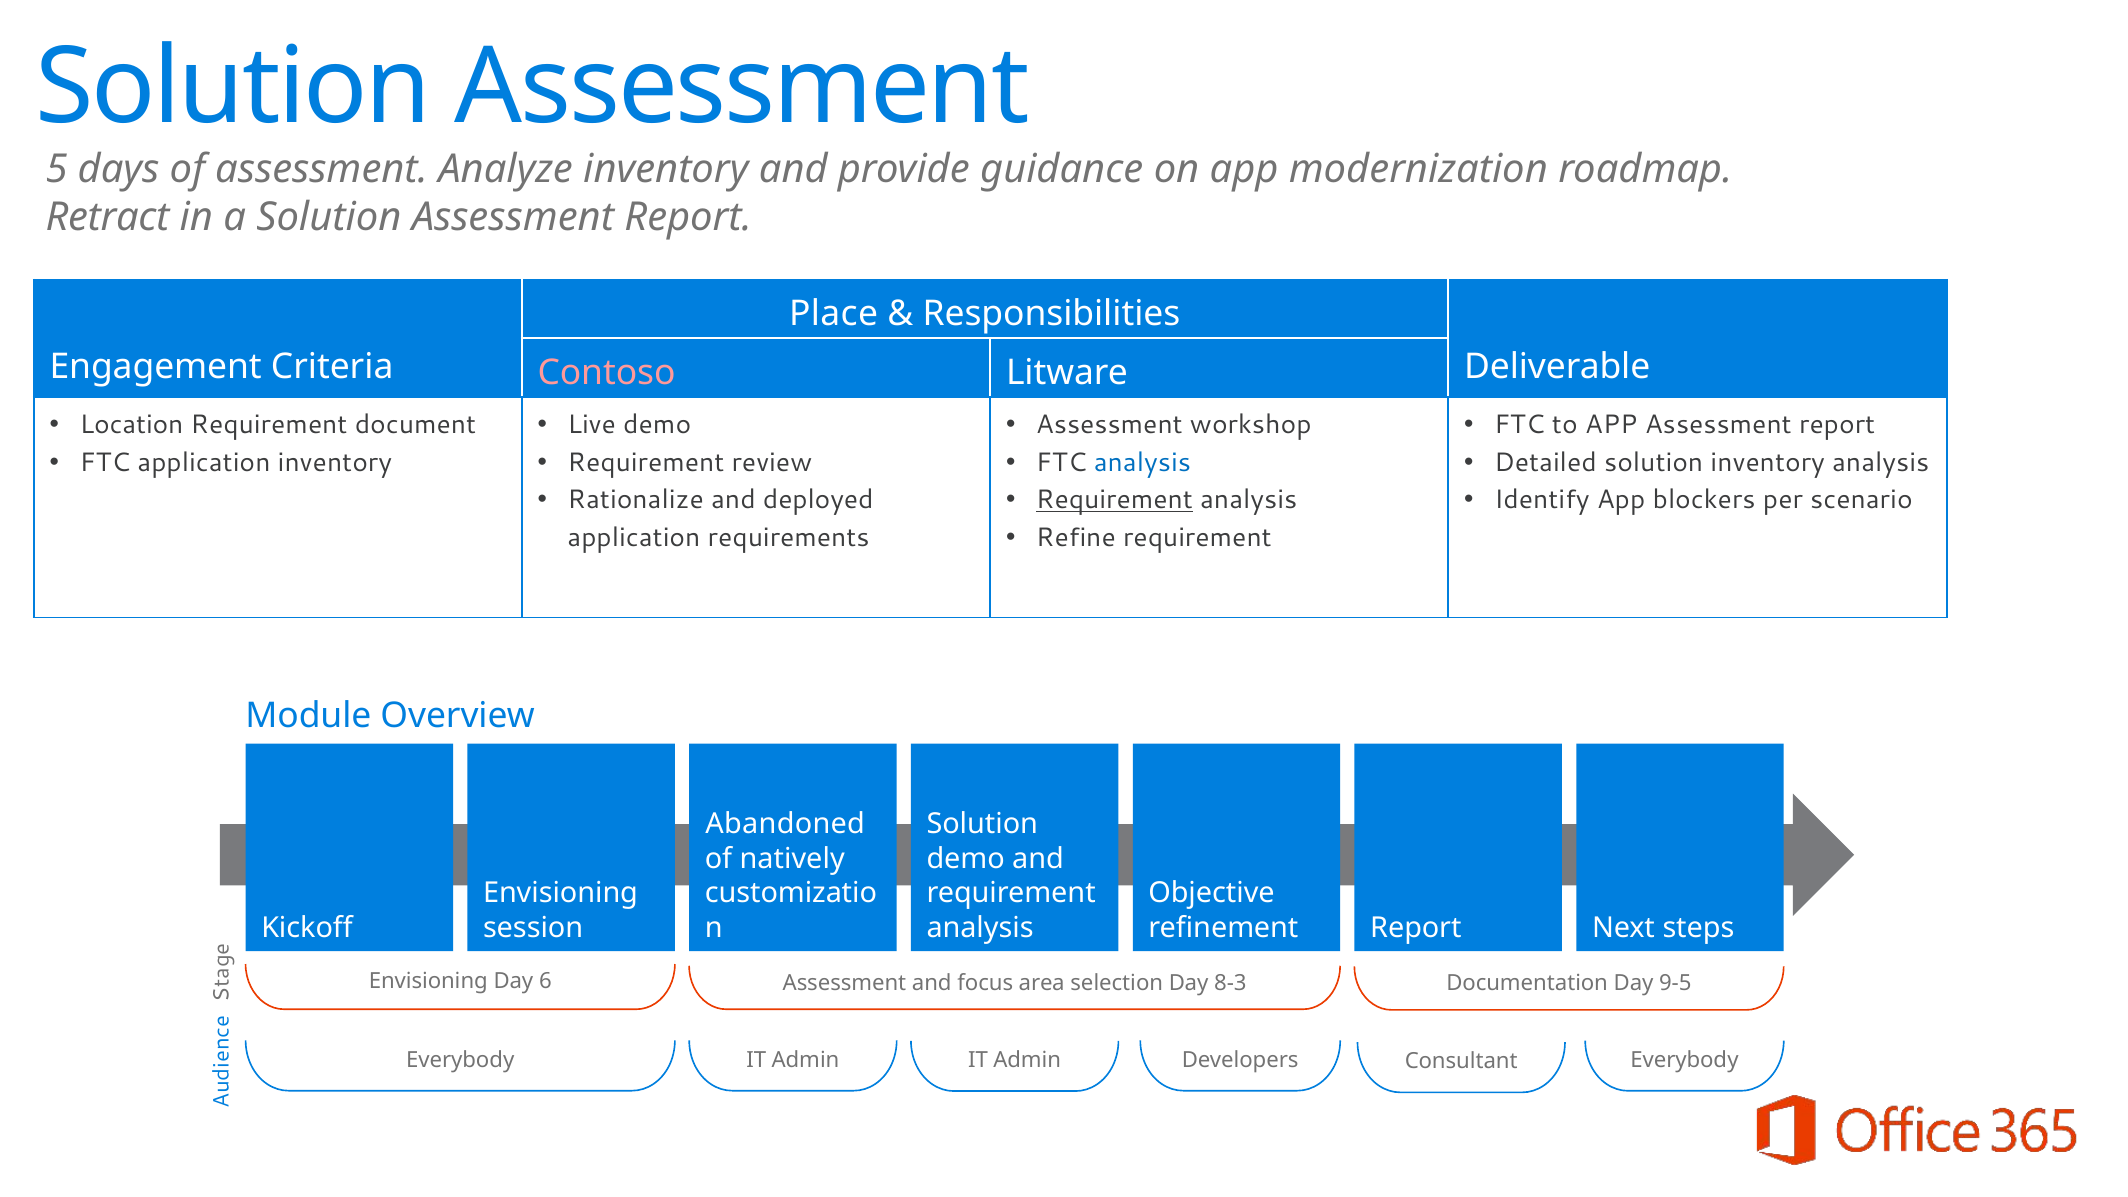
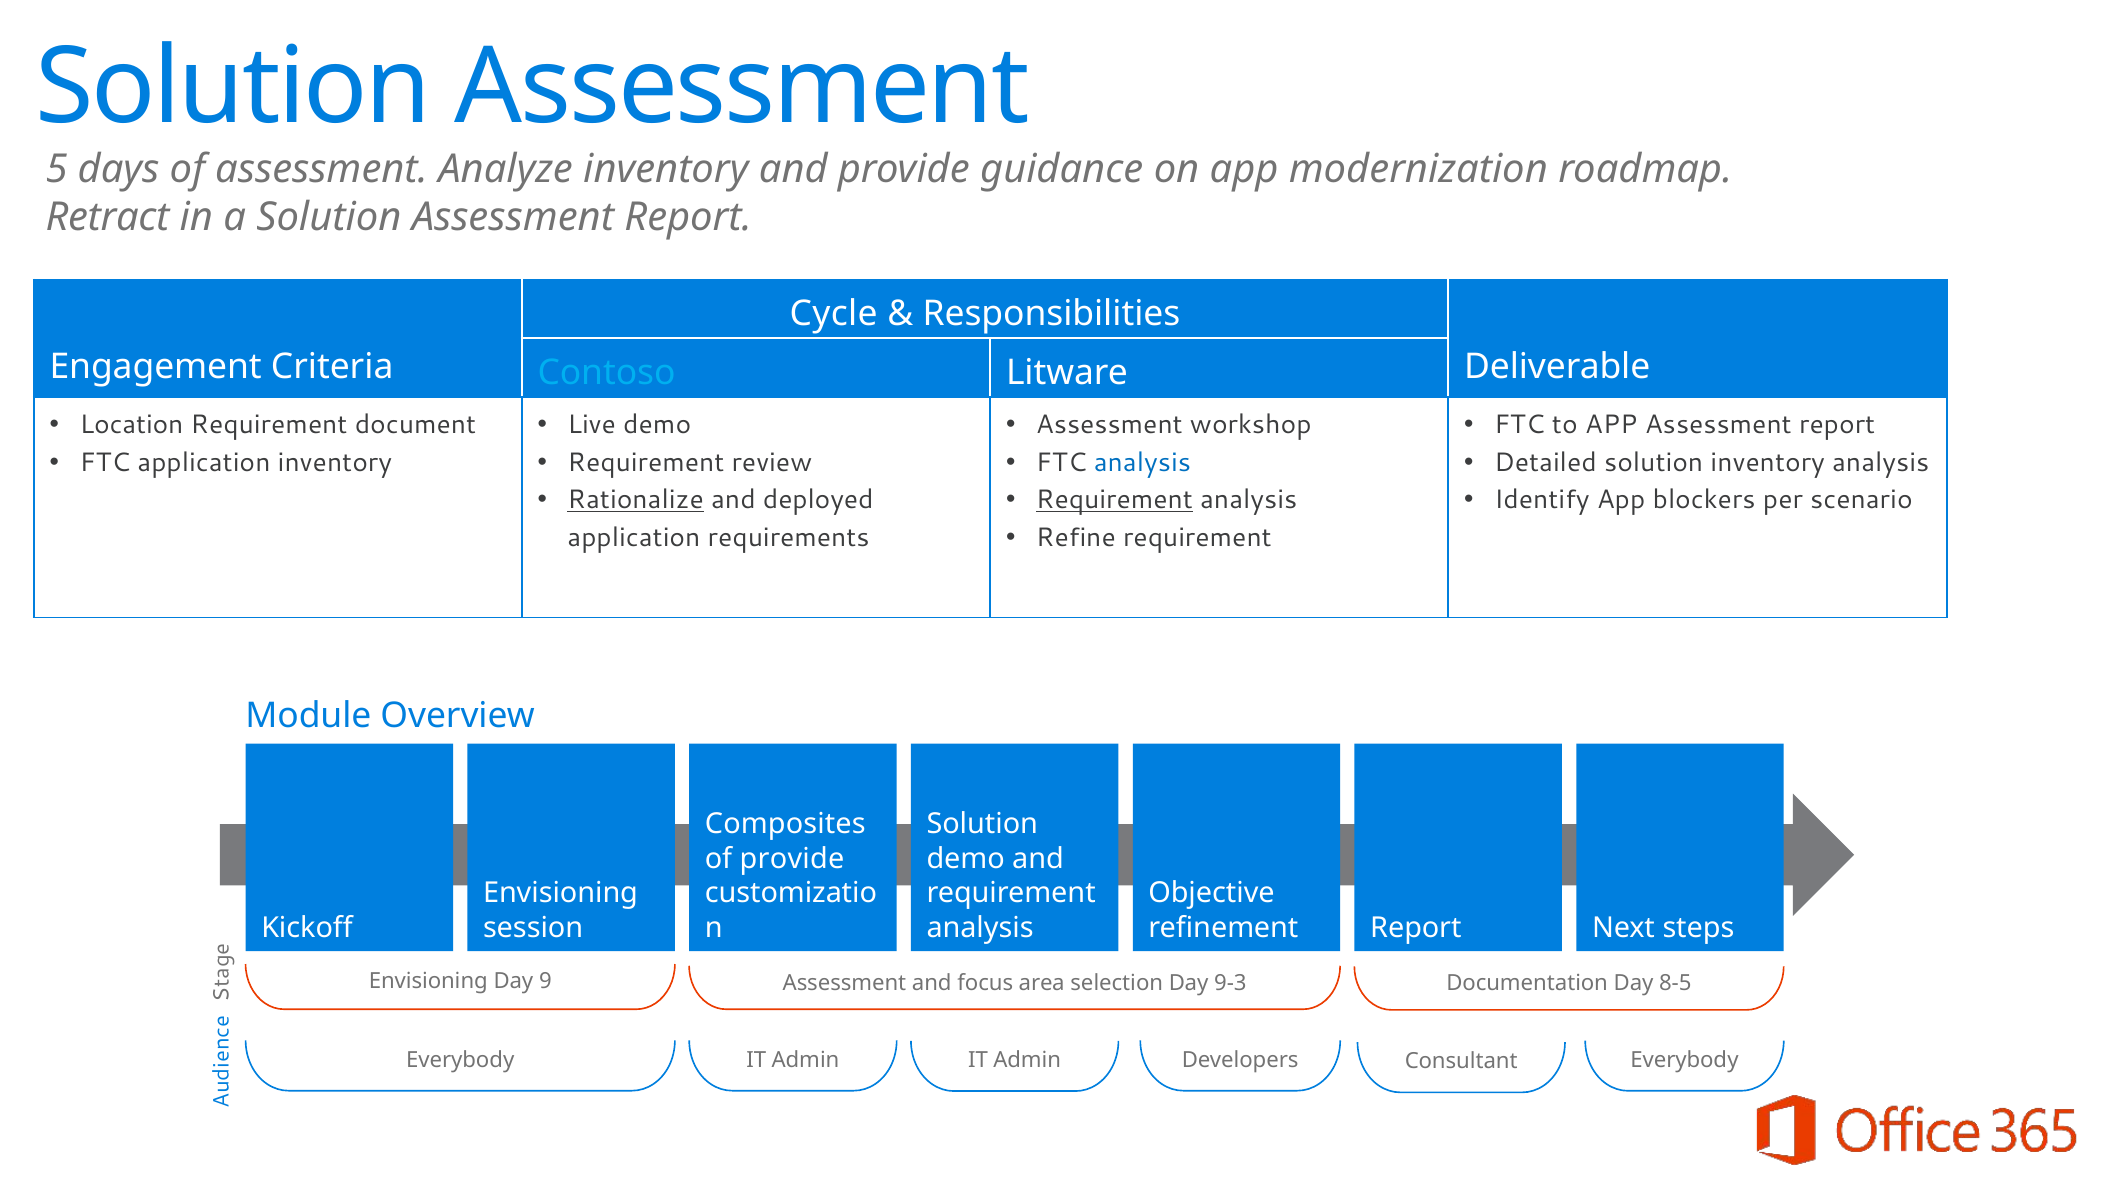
Place: Place -> Cycle
Contoso colour: pink -> light blue
Rationalize underline: none -> present
Abandoned: Abandoned -> Composites
of natively: natively -> provide
6: 6 -> 9
8-3: 8-3 -> 9-3
9-5: 9-5 -> 8-5
